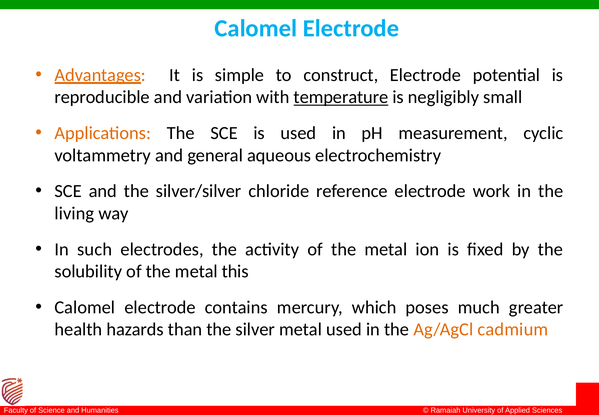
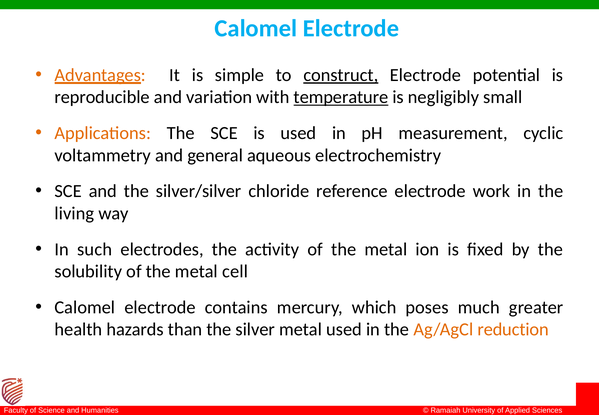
construct underline: none -> present
this: this -> cell
cadmium: cadmium -> reduction
